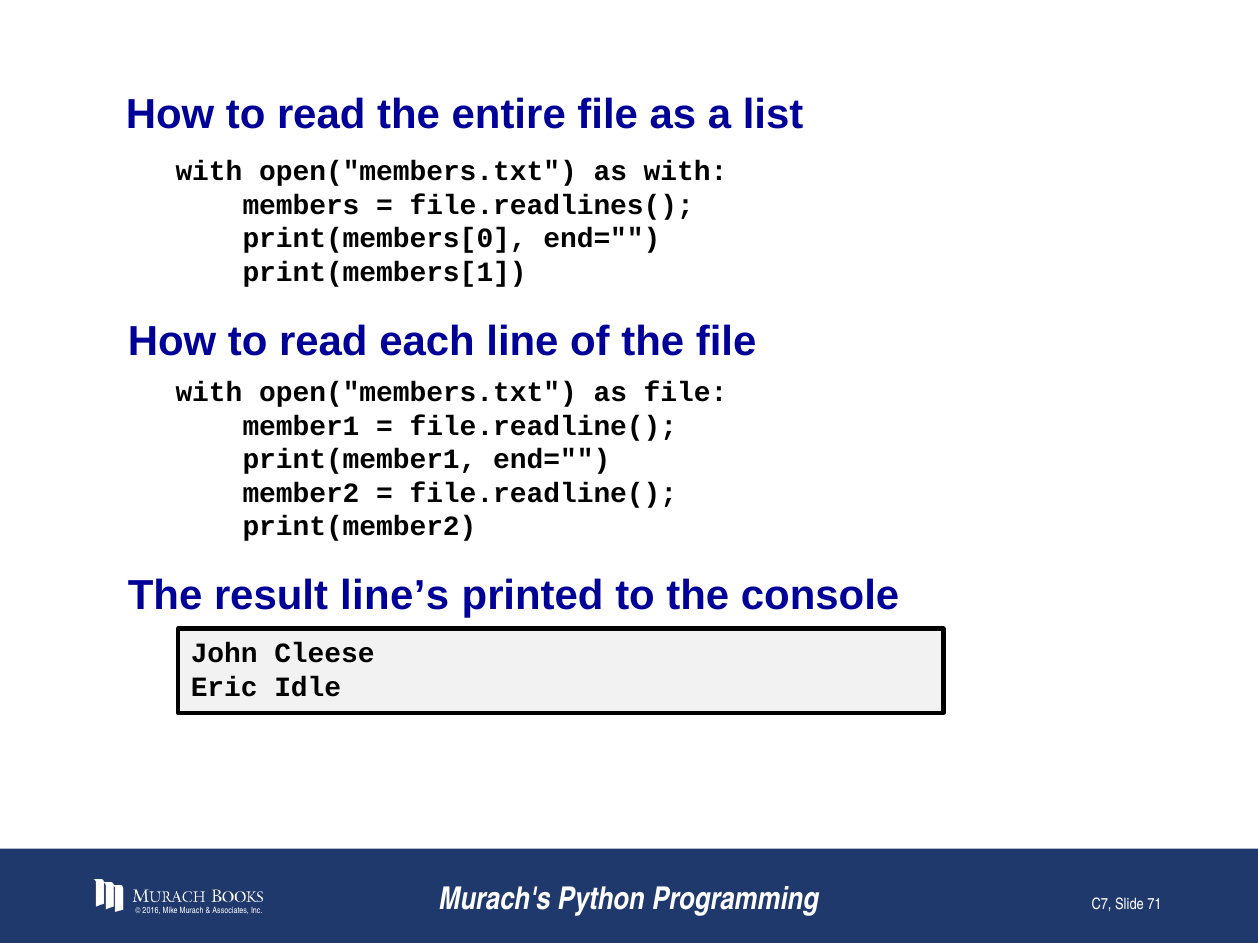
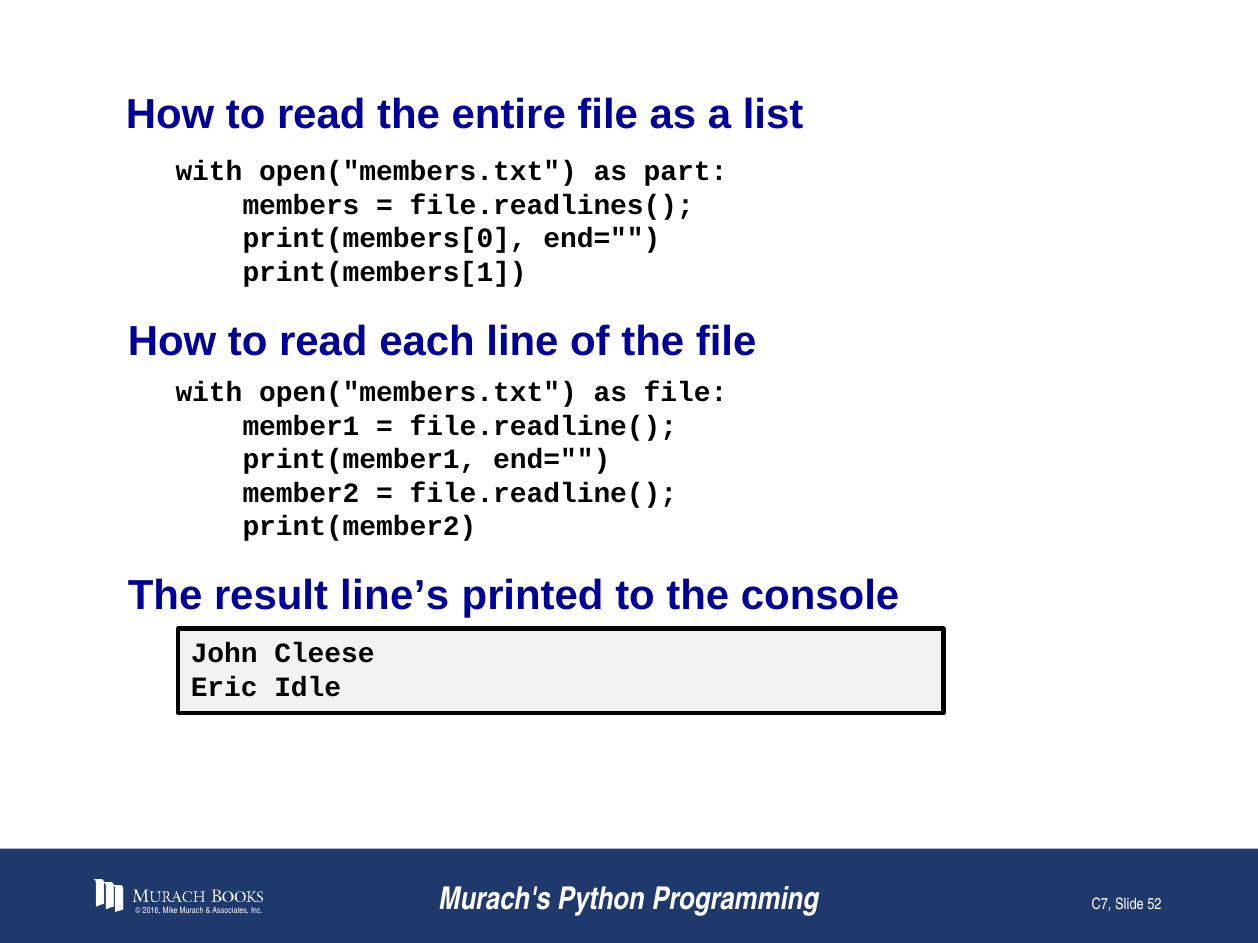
as with: with -> part
71: 71 -> 52
